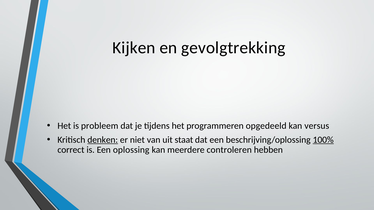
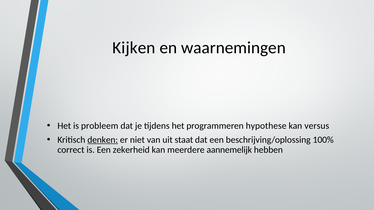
gevolgtrekking: gevolgtrekking -> waarnemingen
opgedeeld: opgedeeld -> hypothese
100% underline: present -> none
oplossing: oplossing -> zekerheid
controleren: controleren -> aannemelijk
